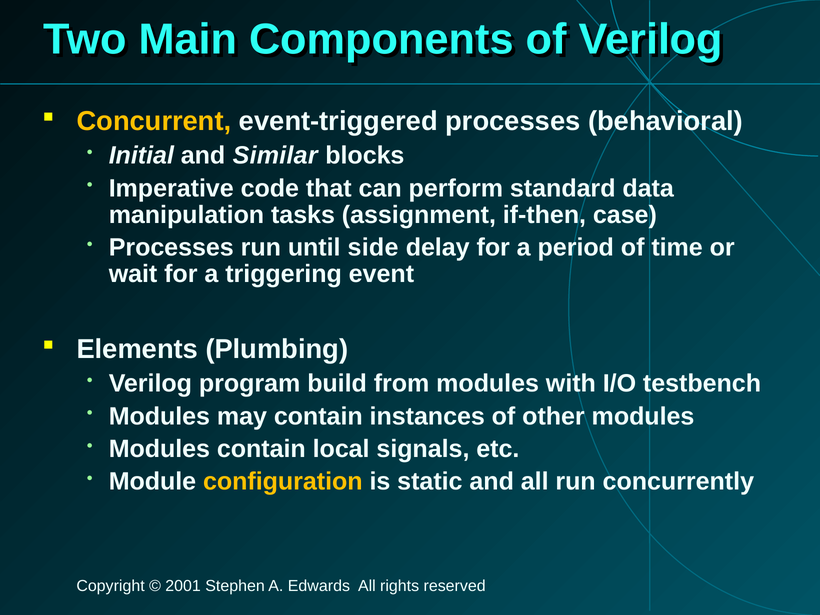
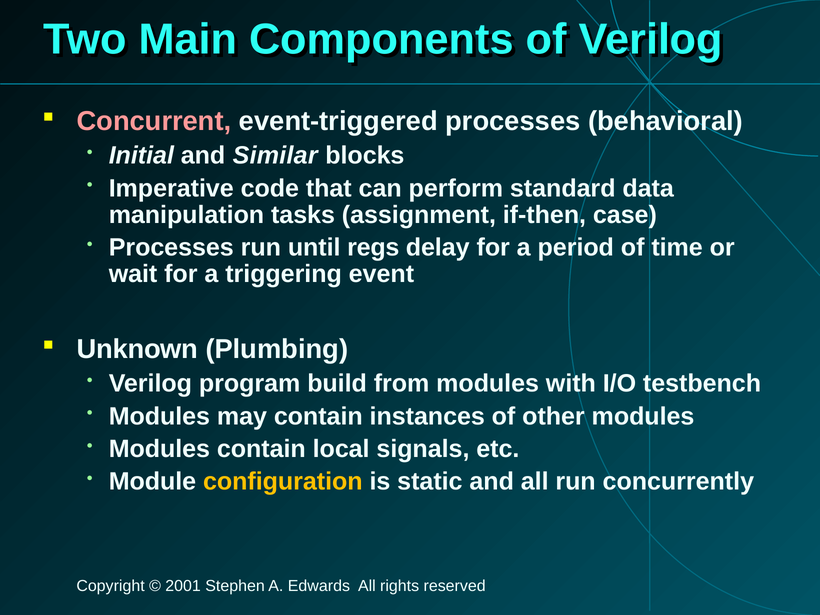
Concurrent colour: yellow -> pink
side: side -> regs
Elements: Elements -> Unknown
